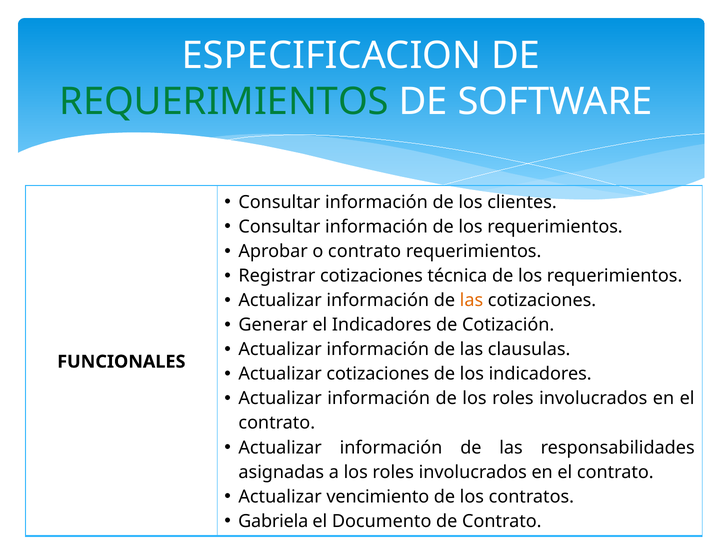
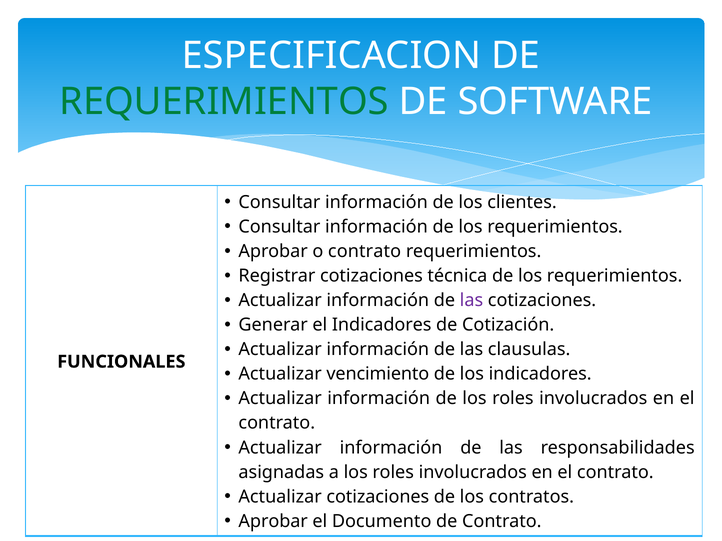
las at (471, 301) colour: orange -> purple
Actualizar cotizaciones: cotizaciones -> vencimiento
Actualizar vencimiento: vencimiento -> cotizaciones
Gabriela at (273, 522): Gabriela -> Aprobar
